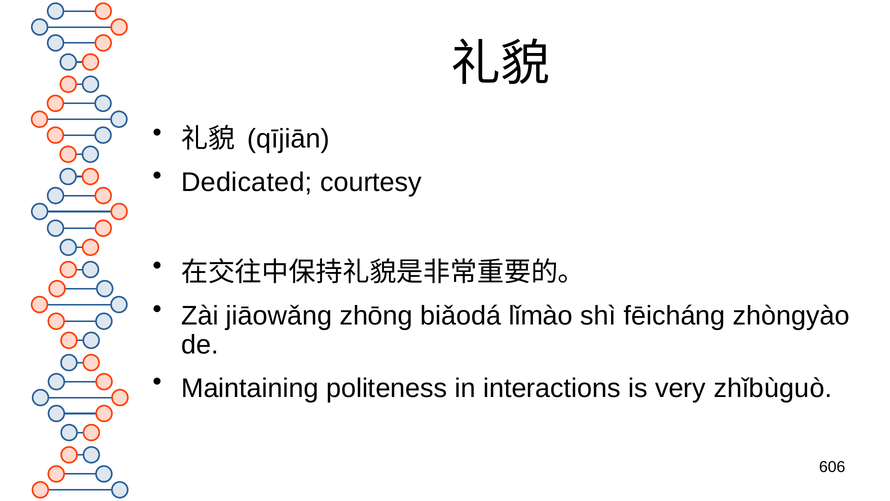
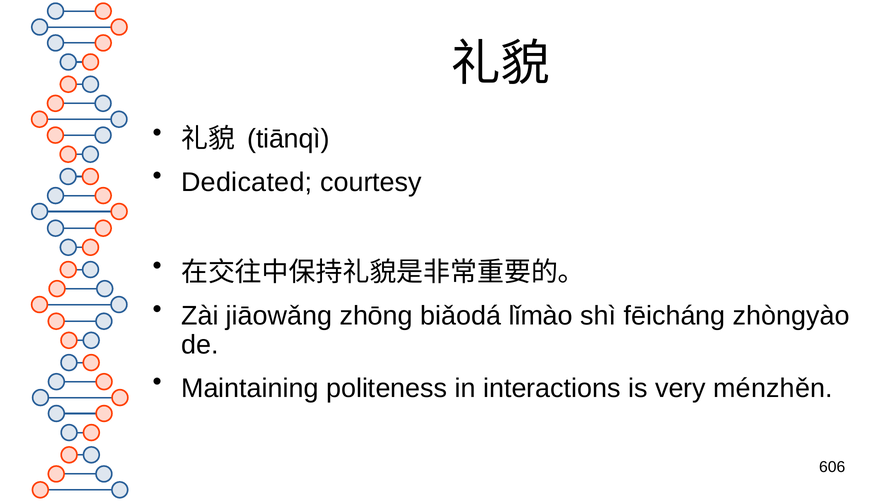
qījiān: qījiān -> tiānqì
zhǐbùguò: zhǐbùguò -> ménzhěn
